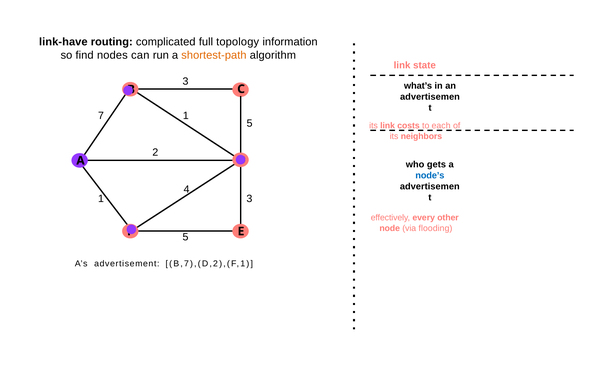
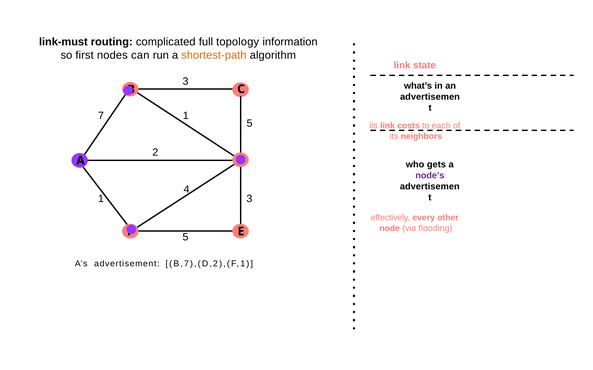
link-have: link-have -> link-must
find: find -> first
node’s colour: blue -> purple
